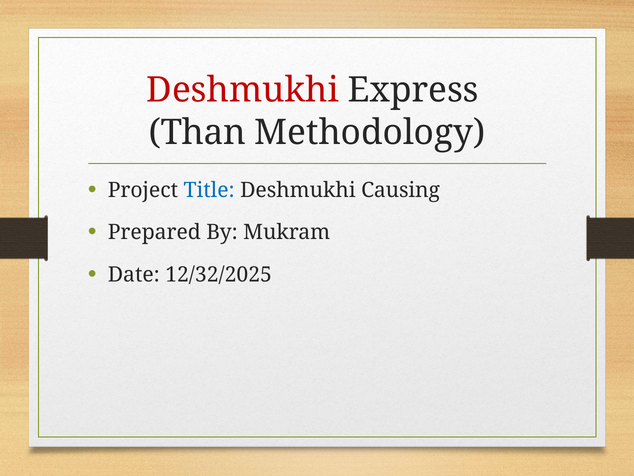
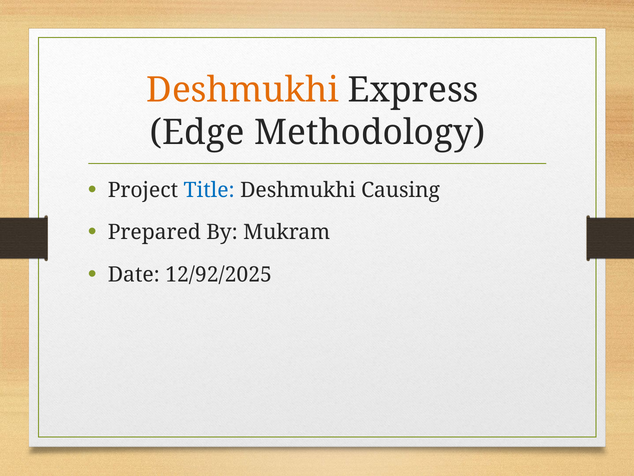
Deshmukhi at (243, 90) colour: red -> orange
Than: Than -> Edge
12/32/2025: 12/32/2025 -> 12/92/2025
